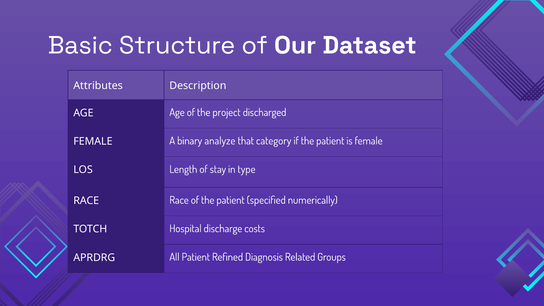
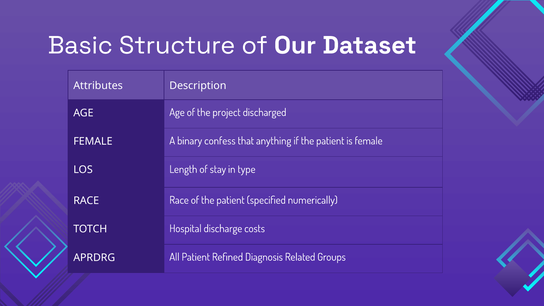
analyze: analyze -> confess
category: category -> anything
